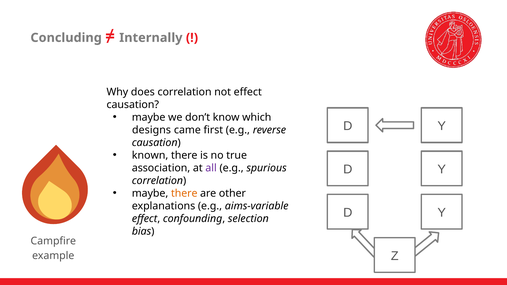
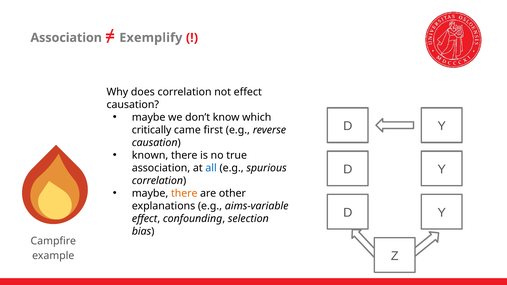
Concluding at (66, 38): Concluding -> Association
Internally: Internally -> Exemplify
designs: designs -> critically
all colour: purple -> blue
